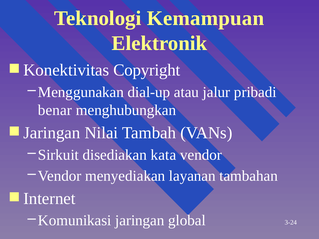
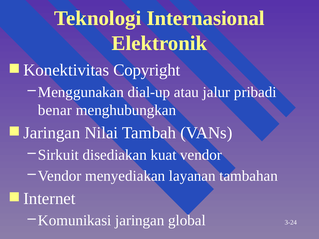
Kemampuan: Kemampuan -> Internasional
kata: kata -> kuat
